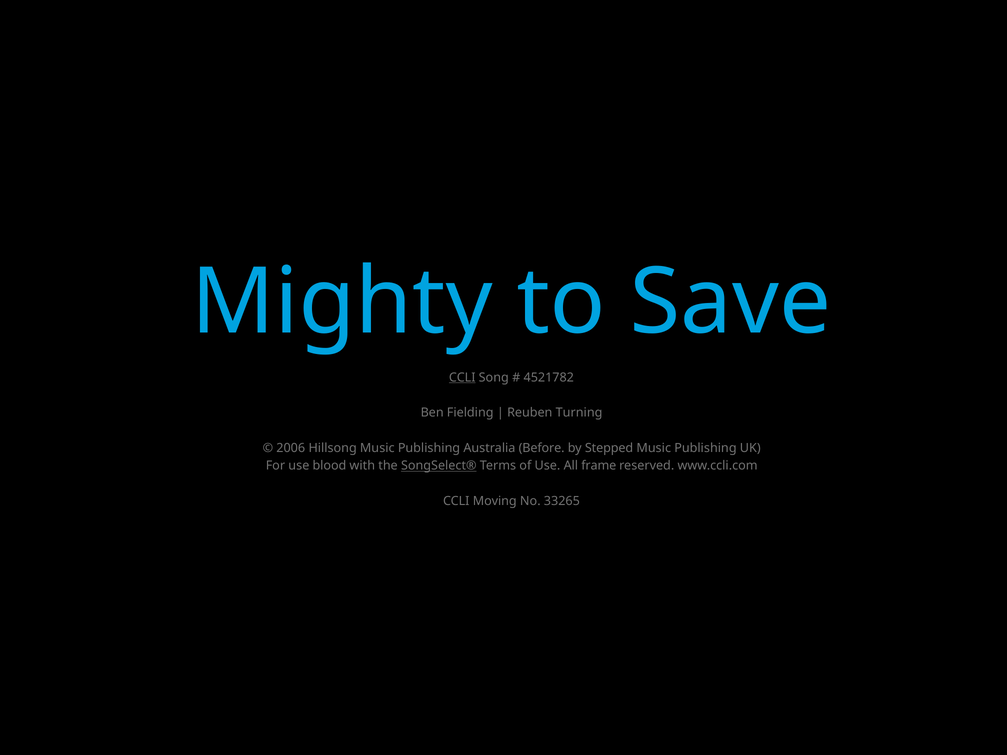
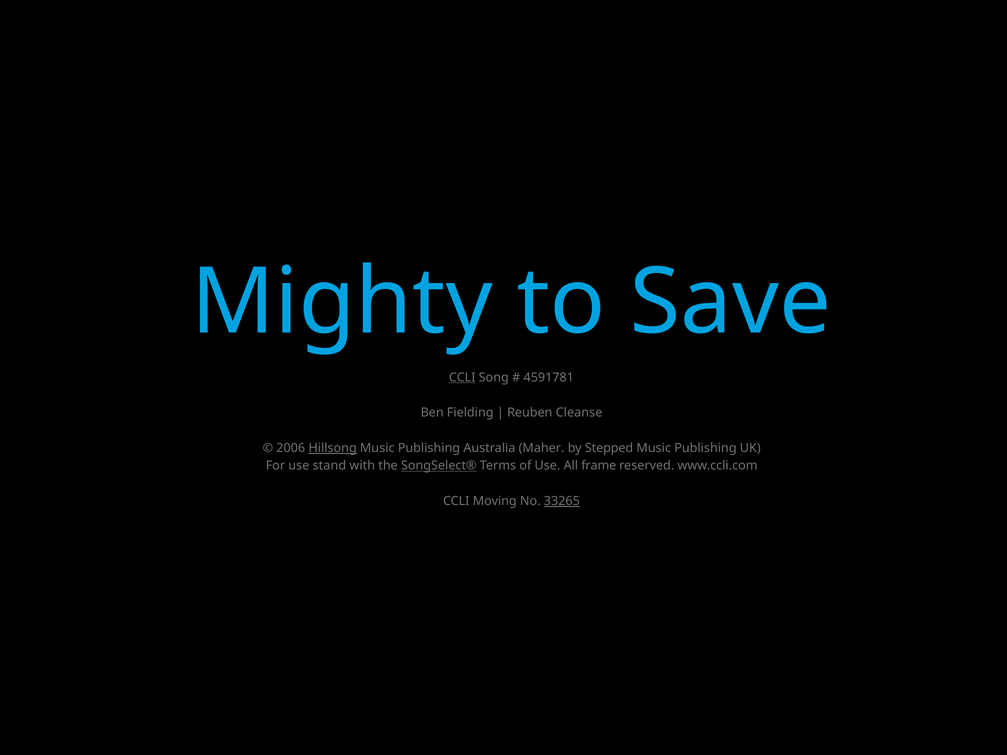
4521782: 4521782 -> 4591781
Turning: Turning -> Cleanse
Hillsong underline: none -> present
Before: Before -> Maher
blood: blood -> stand
33265 underline: none -> present
